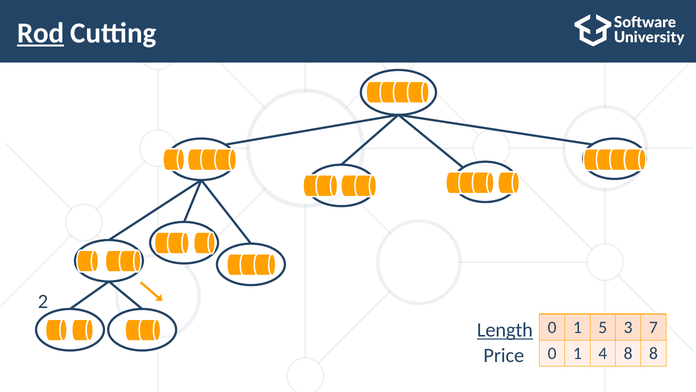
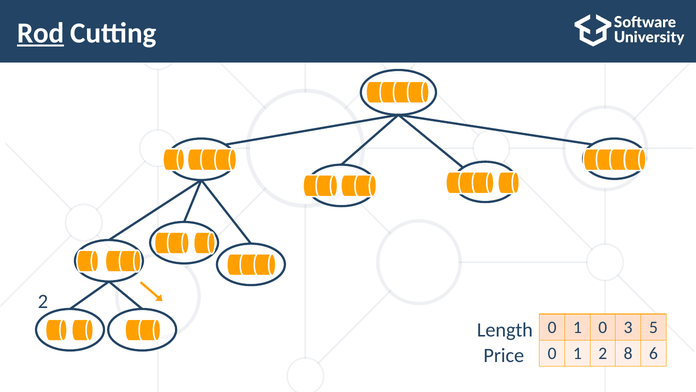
1 5: 5 -> 0
7: 7 -> 5
Length underline: present -> none
1 4: 4 -> 2
8 8: 8 -> 6
